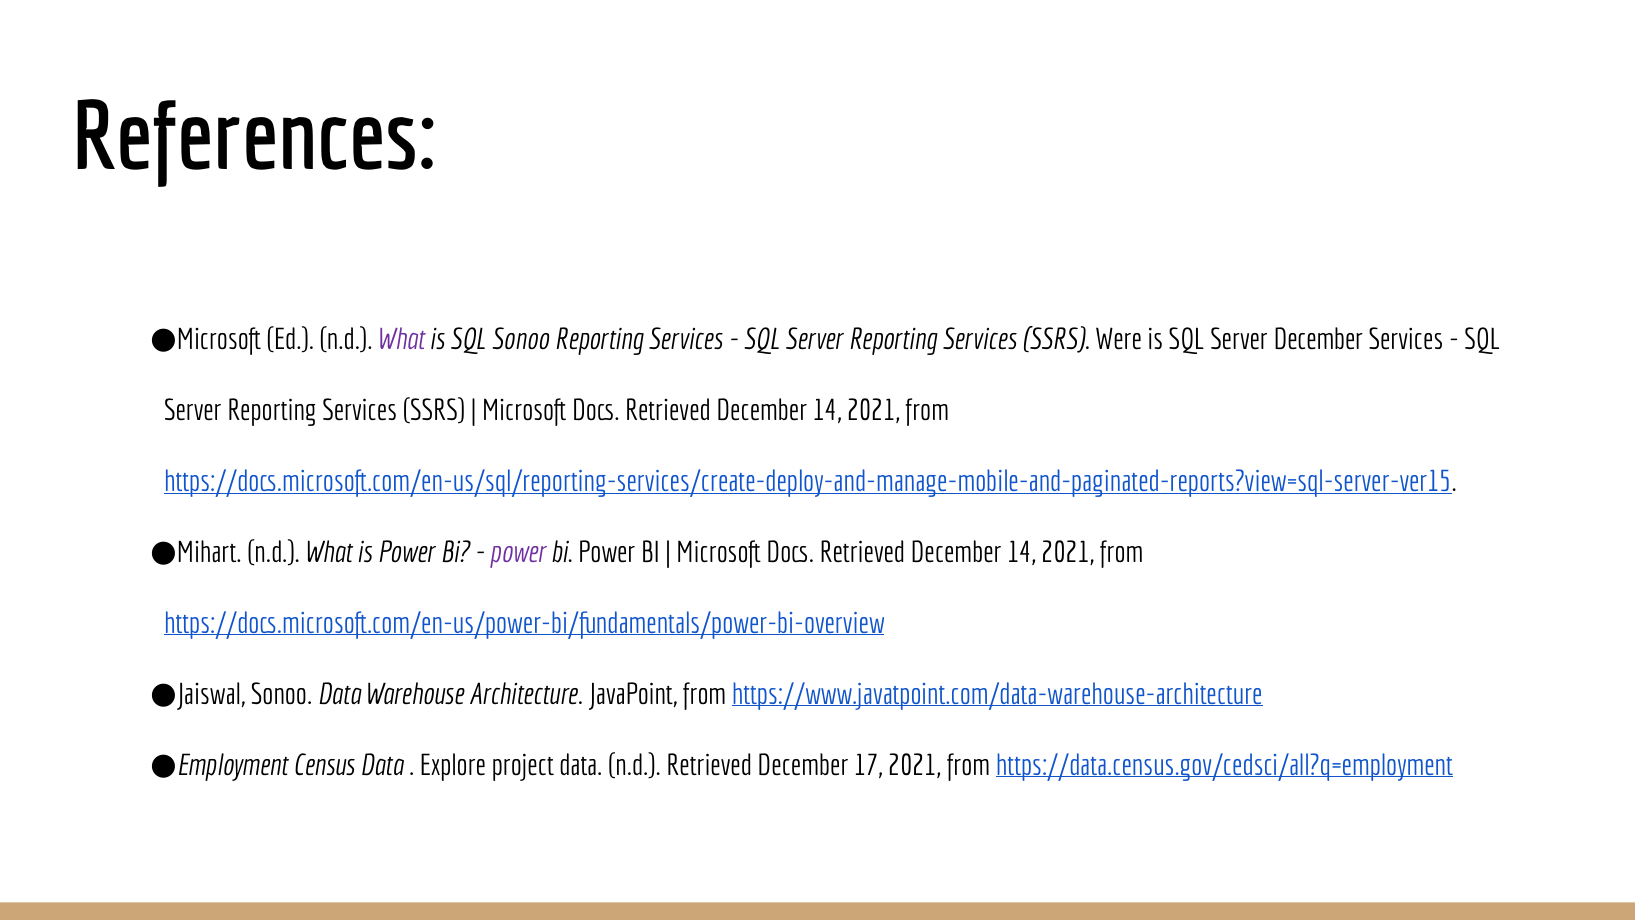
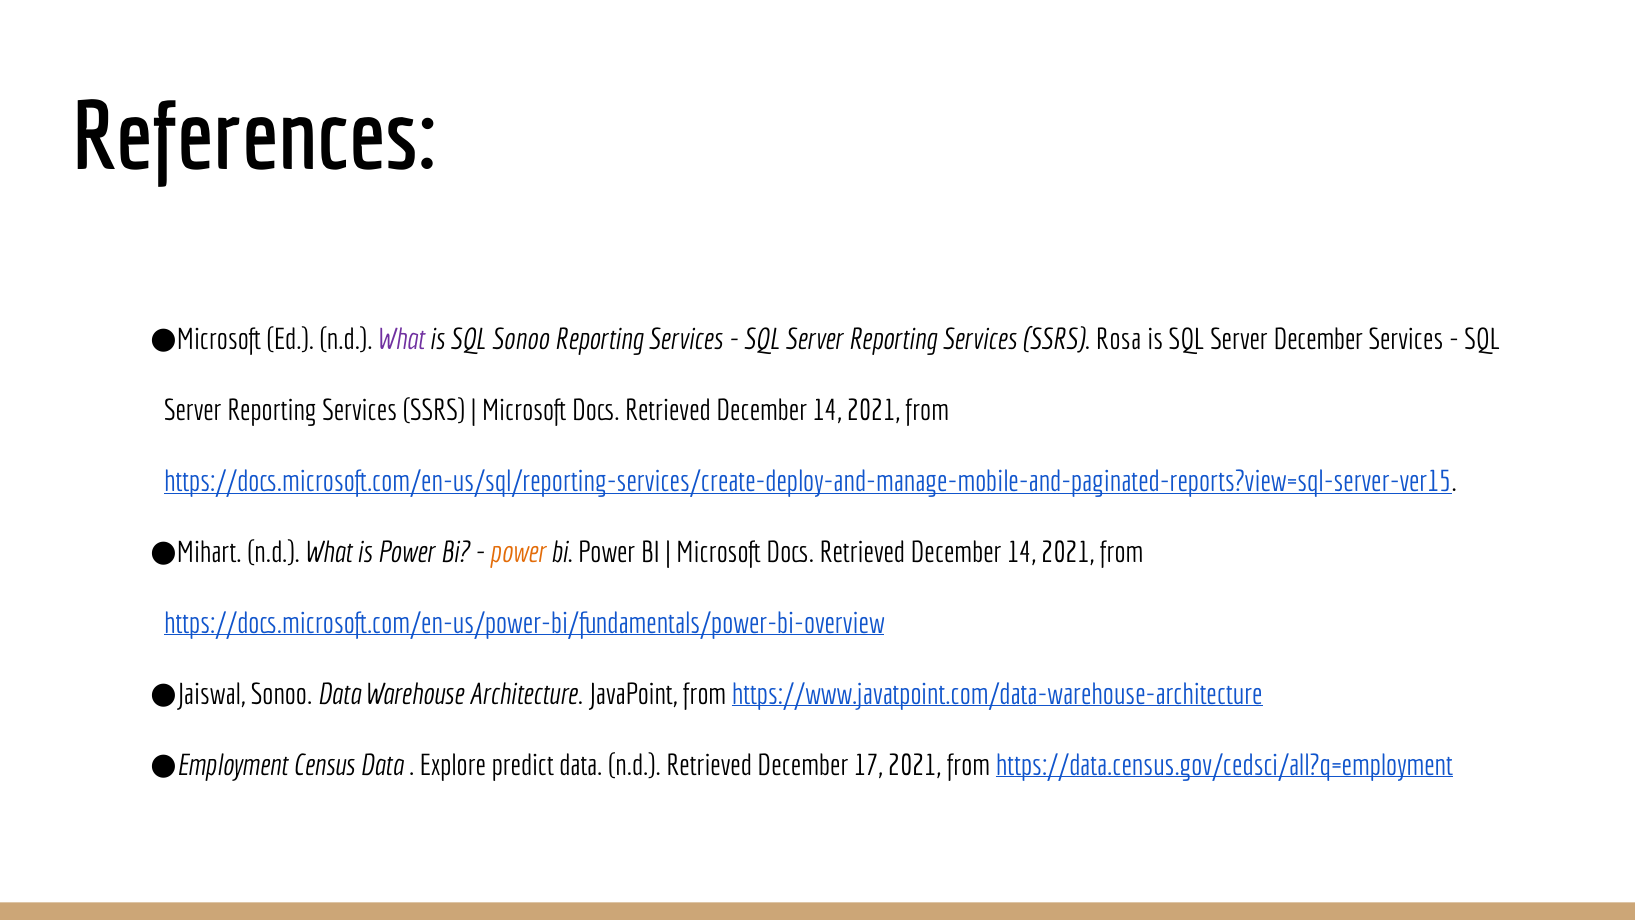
Were: Were -> Rosa
power at (518, 552) colour: purple -> orange
project: project -> predict
